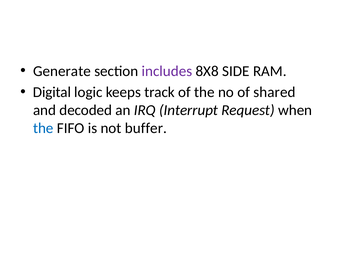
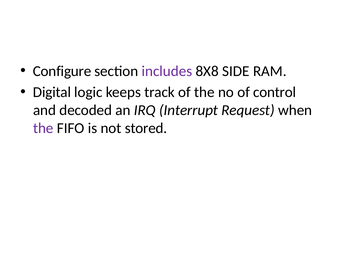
Generate: Generate -> Configure
shared: shared -> control
the at (43, 128) colour: blue -> purple
buffer: buffer -> stored
